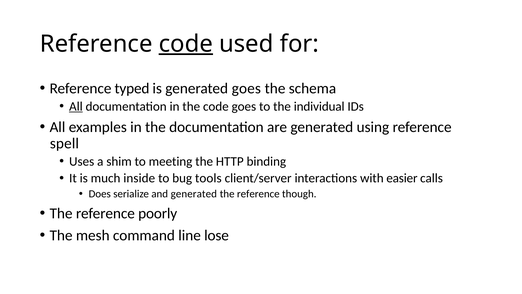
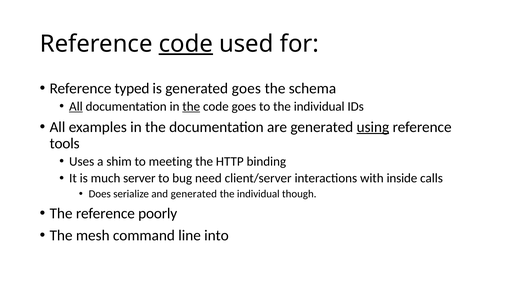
the at (191, 106) underline: none -> present
using underline: none -> present
spell: spell -> tools
inside: inside -> server
tools: tools -> need
easier: easier -> inside
reference at (258, 194): reference -> individual
lose: lose -> into
